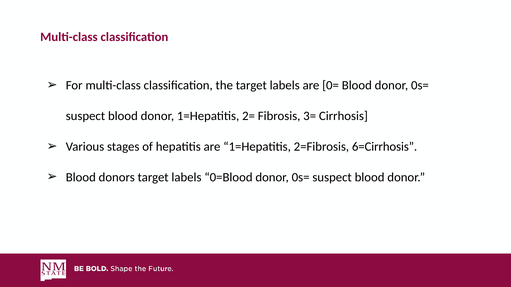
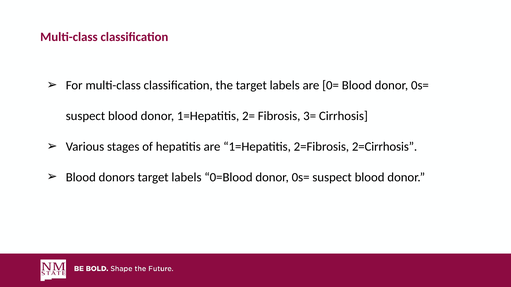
6=Cirrhosis: 6=Cirrhosis -> 2=Cirrhosis
